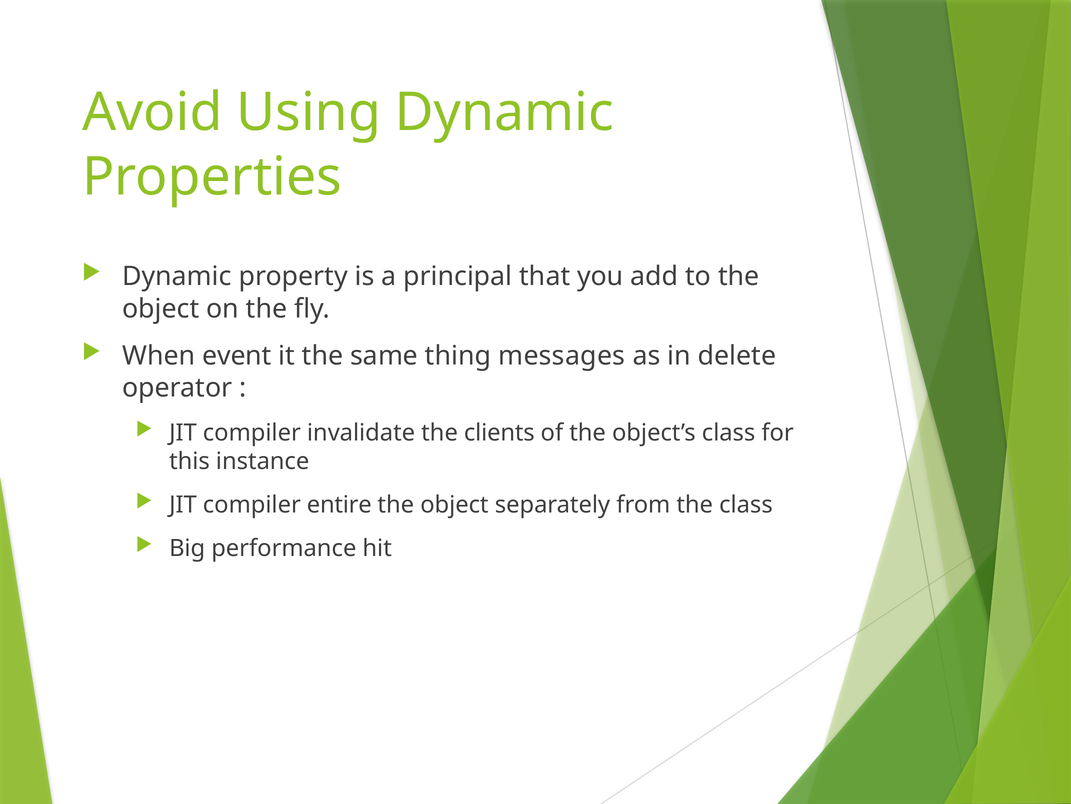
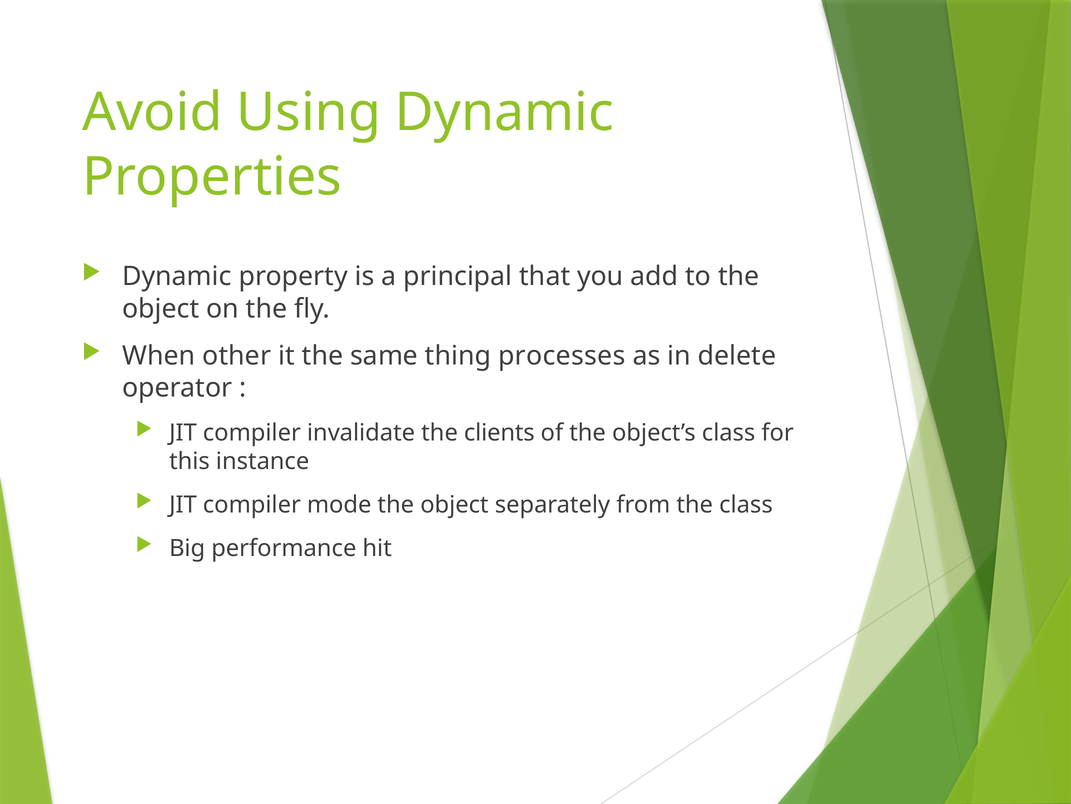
event: event -> other
messages: messages -> processes
entire: entire -> mode
